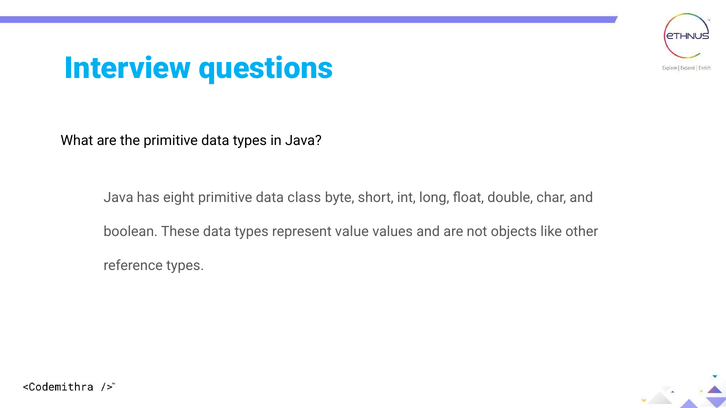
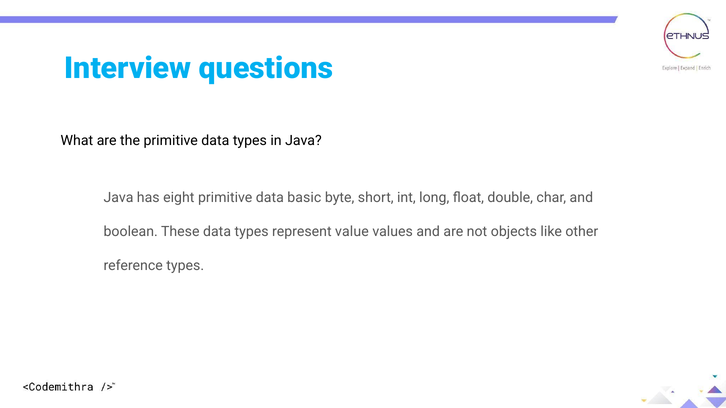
class: class -> basic
